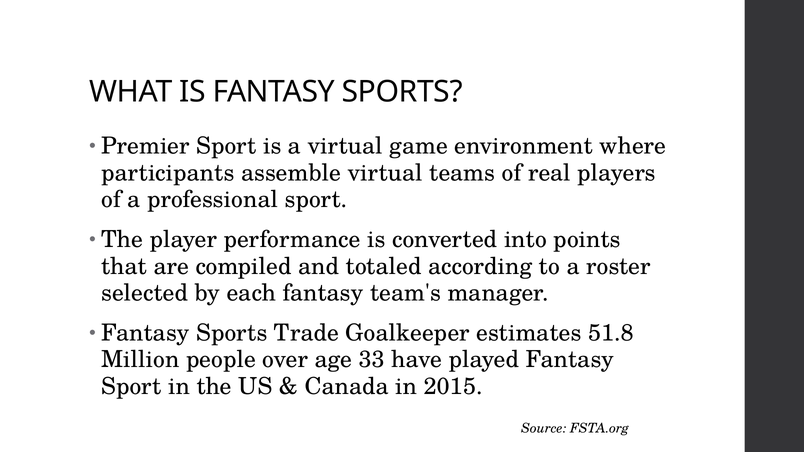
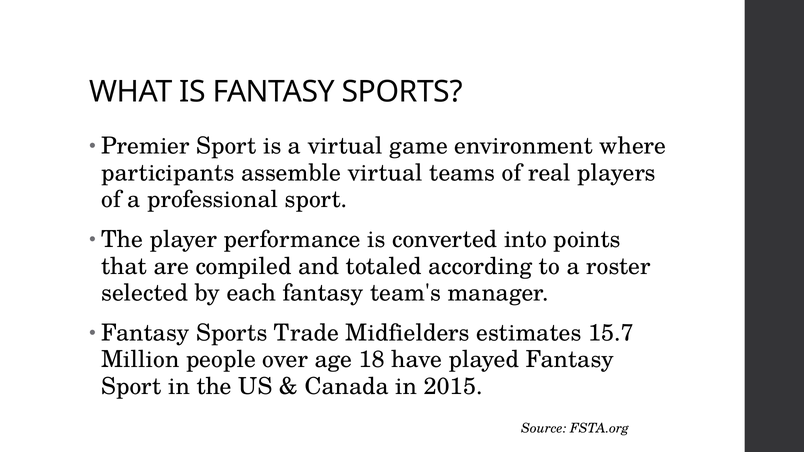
Goalkeeper: Goalkeeper -> Midfielders
51.8: 51.8 -> 15.7
33: 33 -> 18
